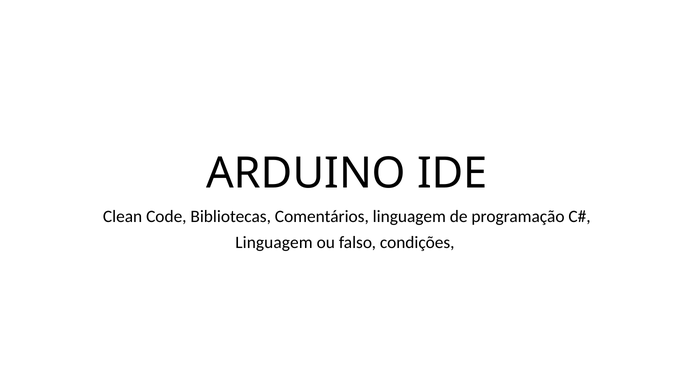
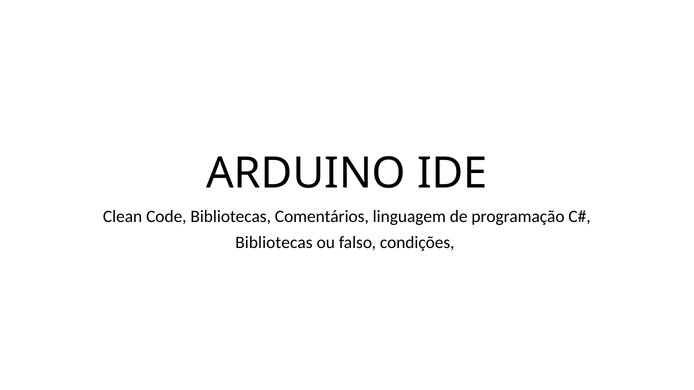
Linguagem at (274, 243): Linguagem -> Bibliotecas
